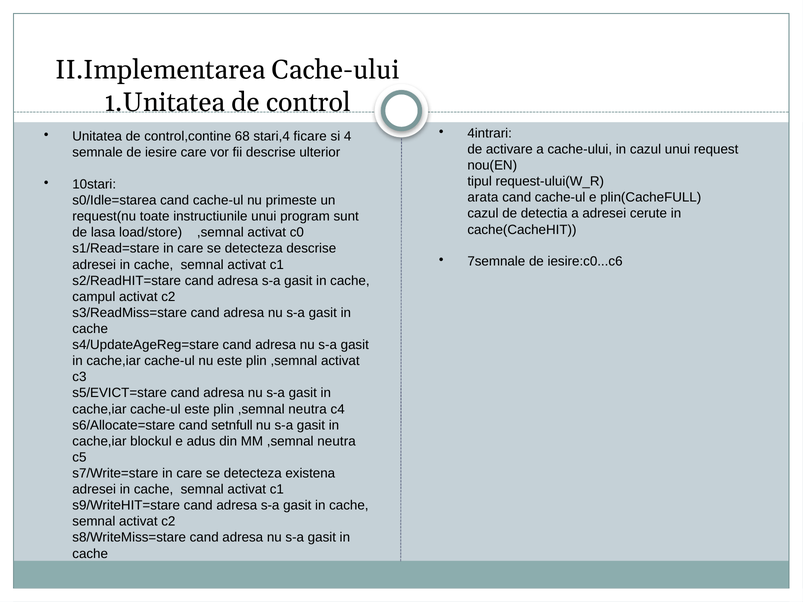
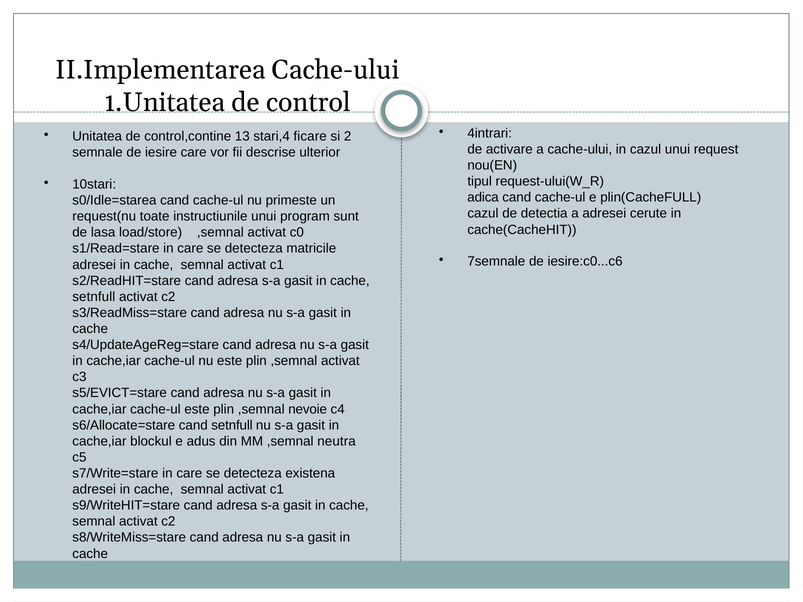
68: 68 -> 13
4: 4 -> 2
arata: arata -> adica
detecteza descrise: descrise -> matricile
campul at (94, 297): campul -> setnfull
plin ,semnal neutra: neutra -> nevoie
